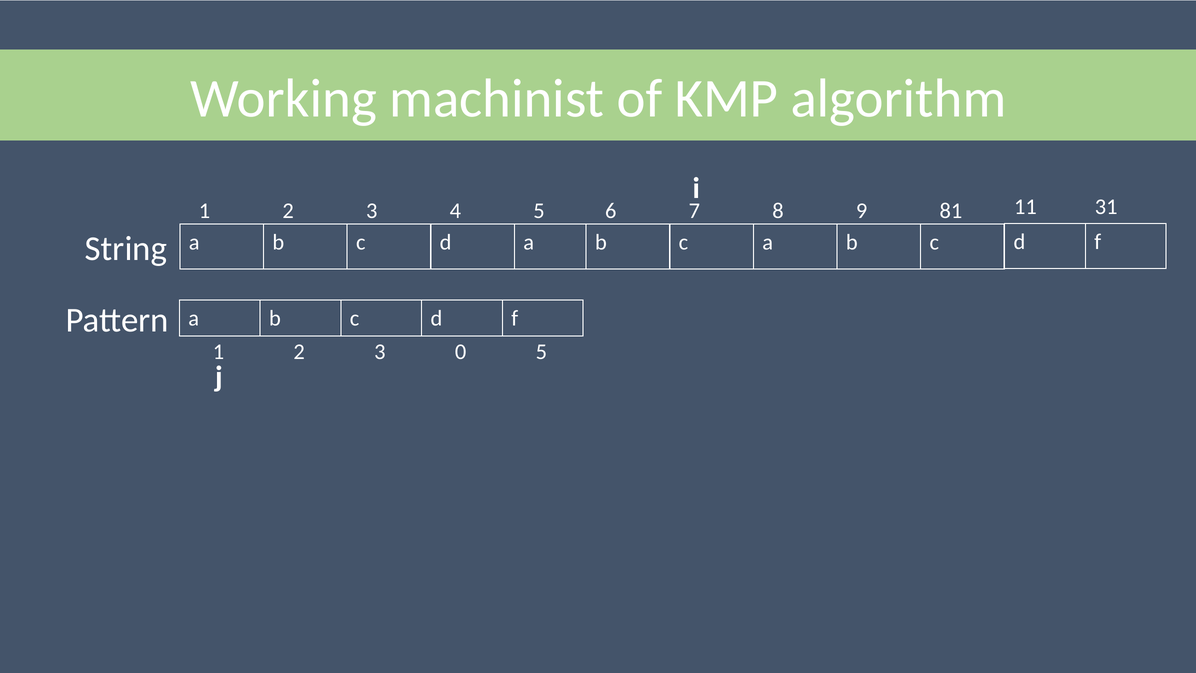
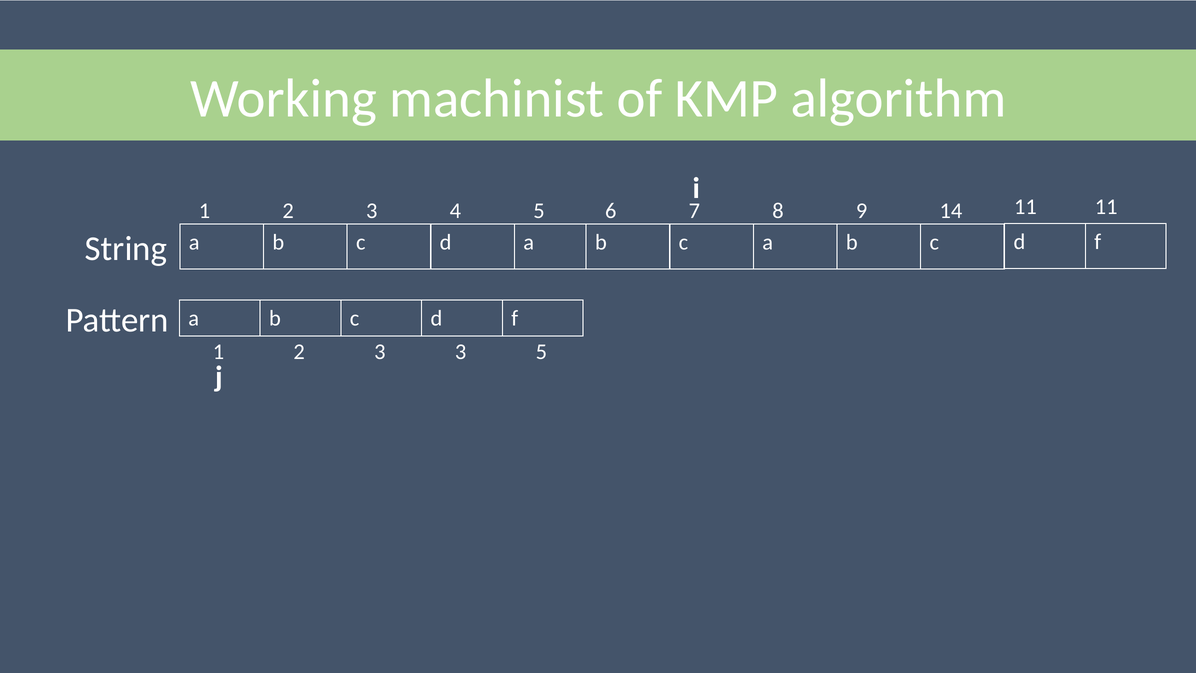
11 31: 31 -> 11
81: 81 -> 14
3 0: 0 -> 3
